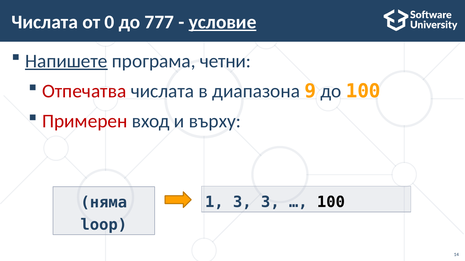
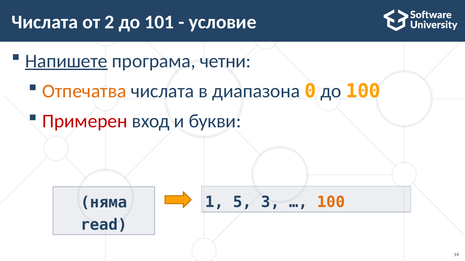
0: 0 -> 2
777: 777 -> 101
условие underline: present -> none
Отпечатва colour: red -> orange
9: 9 -> 0
върху: върху -> букви
1 3: 3 -> 5
100 at (331, 202) colour: black -> orange
loop: loop -> read
